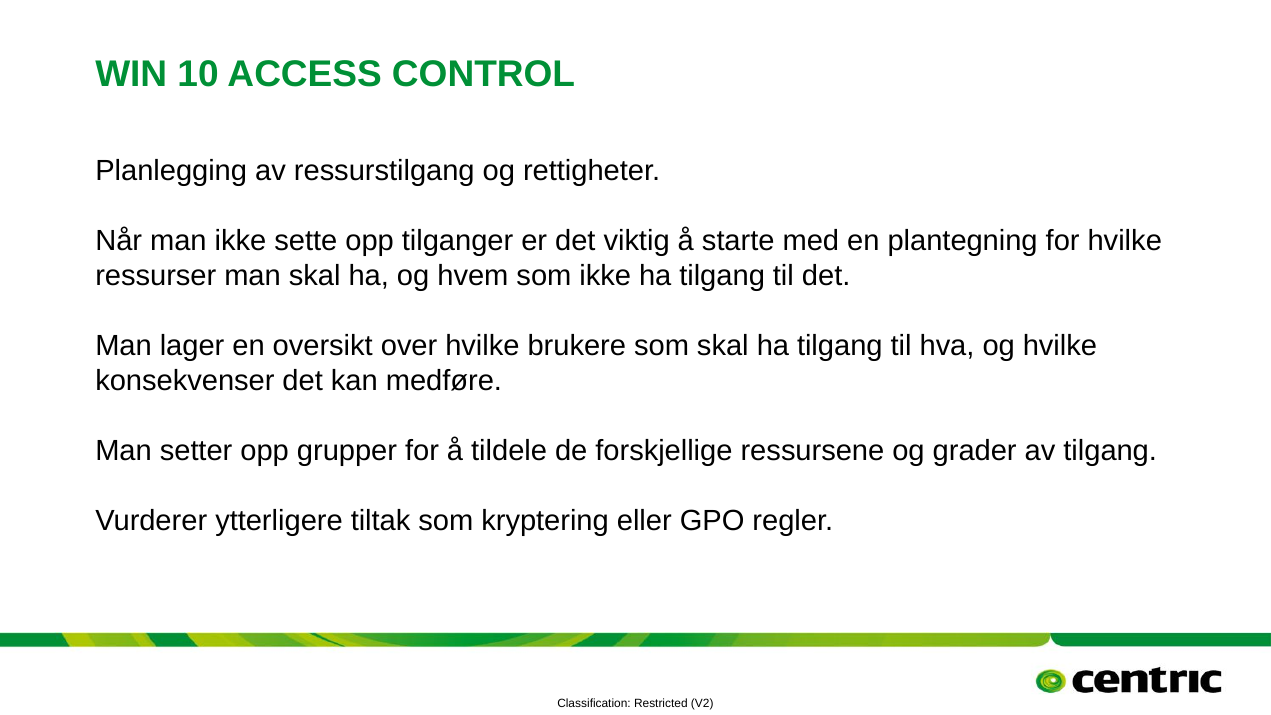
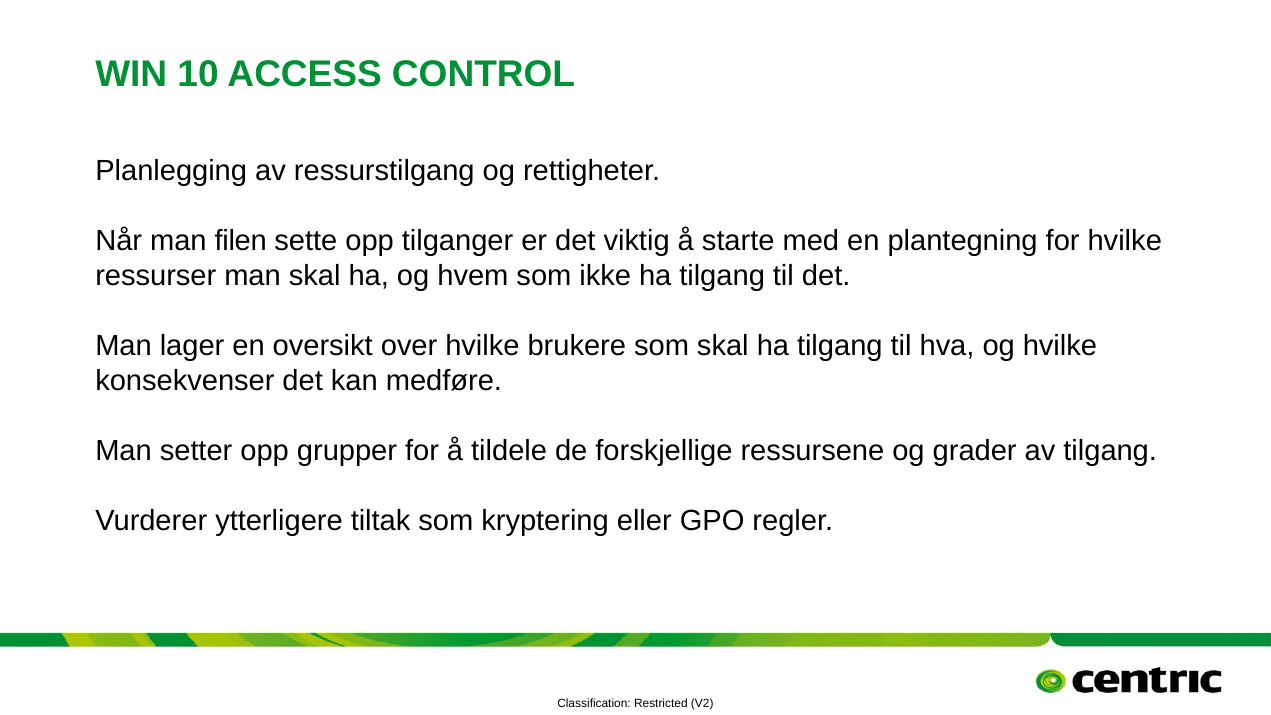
man ikke: ikke -> filen
